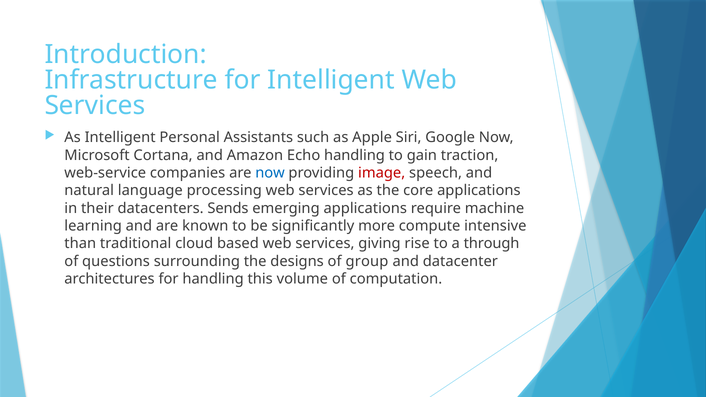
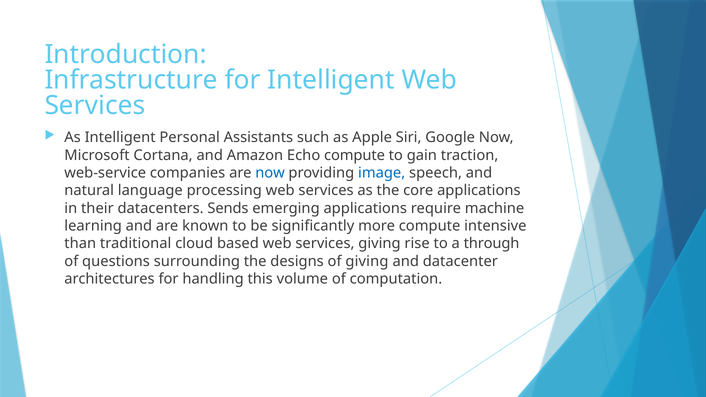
Echo handling: handling -> compute
image colour: red -> blue
of group: group -> giving
